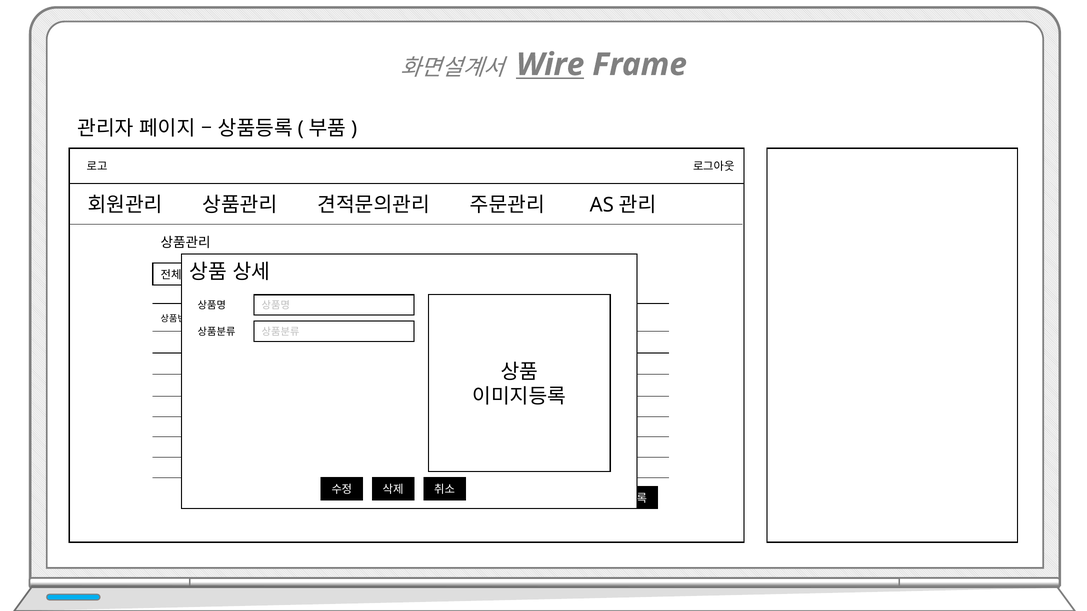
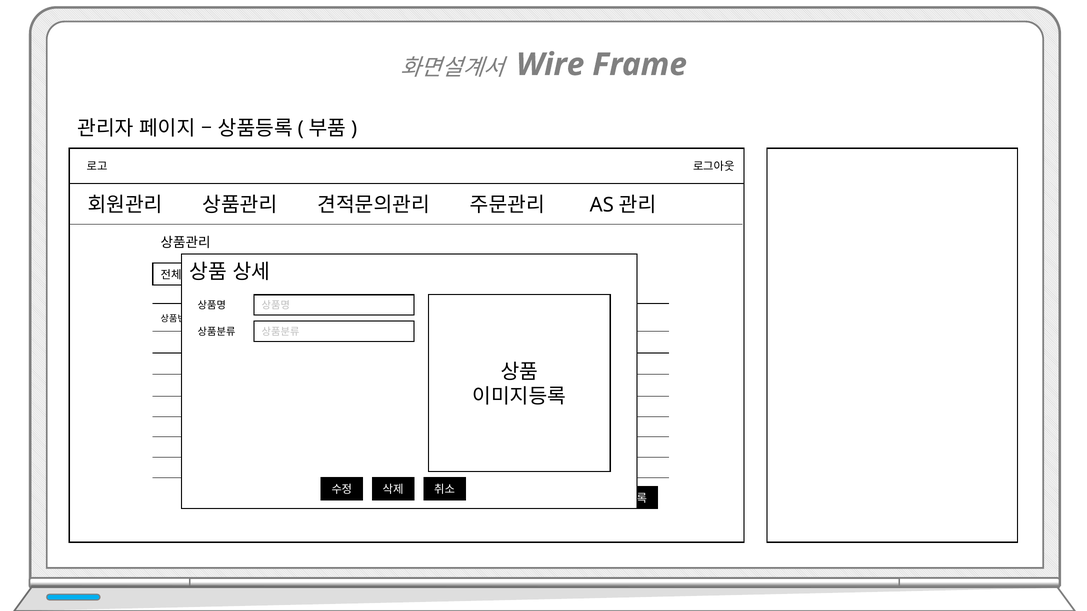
Wire underline: present -> none
